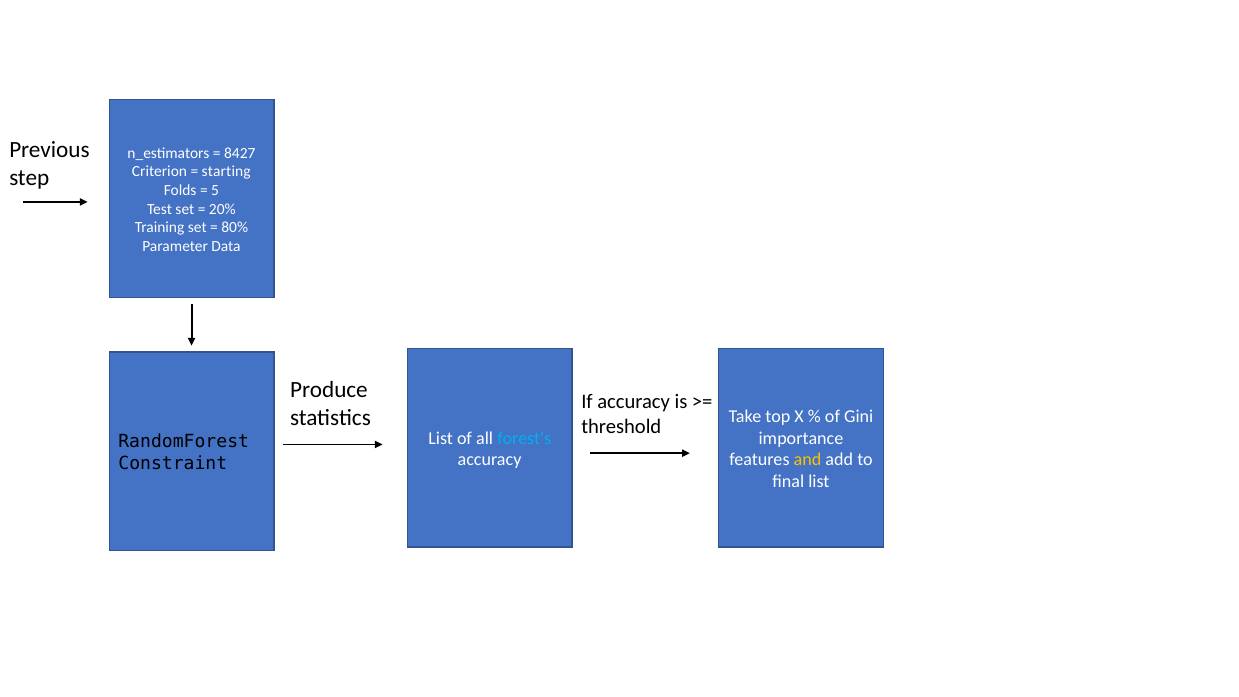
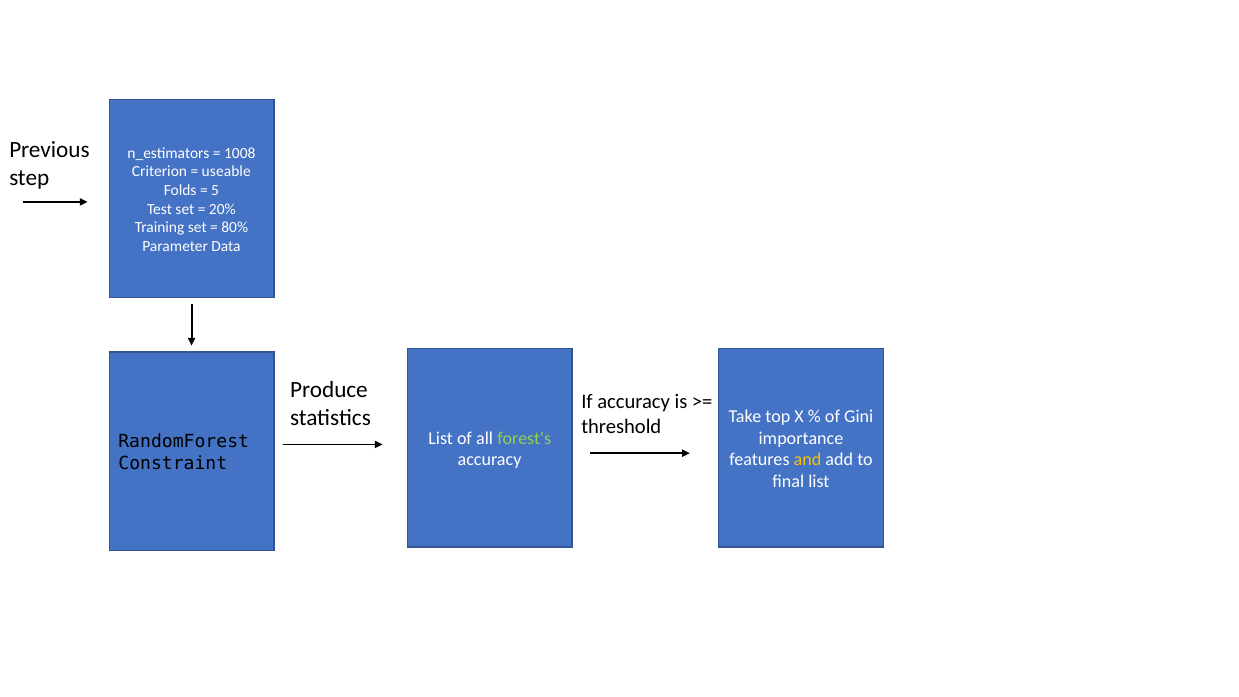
8427: 8427 -> 1008
starting: starting -> useable
forest's colour: light blue -> light green
